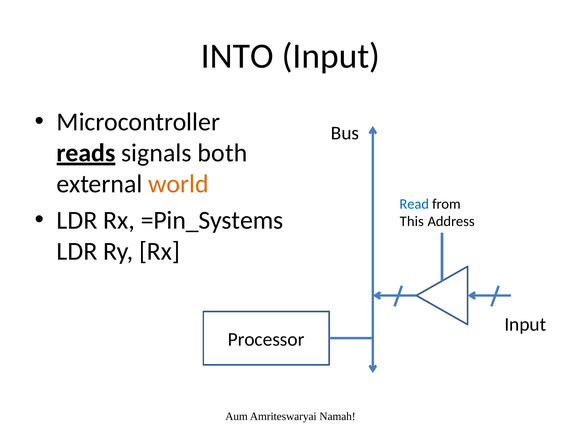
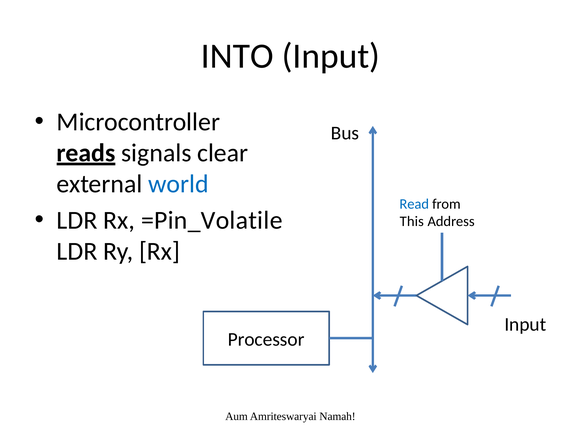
both: both -> clear
world colour: orange -> blue
=Pin_Systems: =Pin_Systems -> =Pin_Volatile
